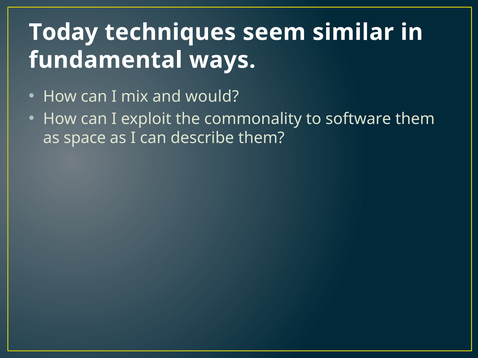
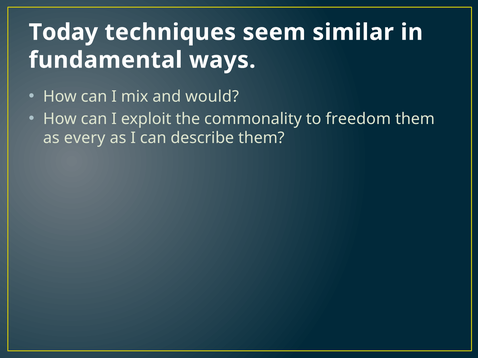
software: software -> freedom
space: space -> every
